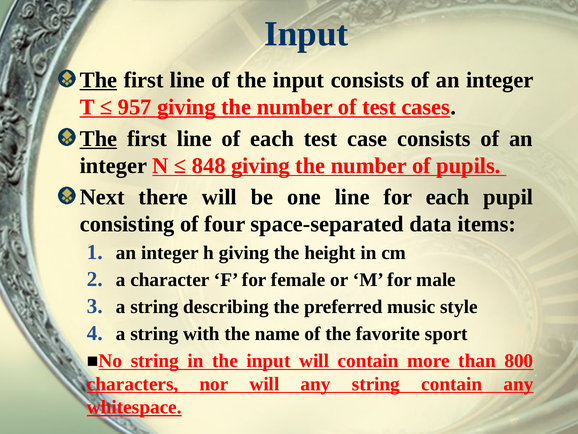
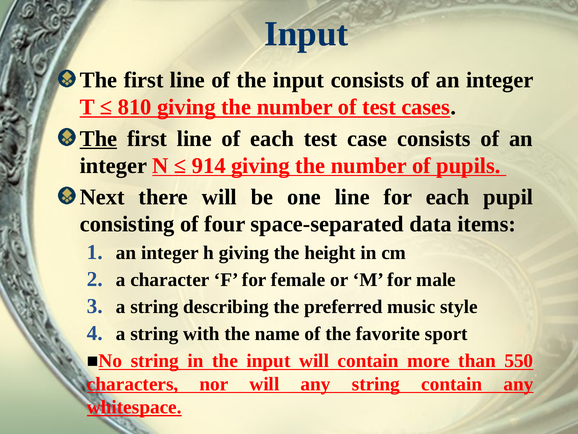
The at (98, 80) underline: present -> none
957: 957 -> 810
848: 848 -> 914
800: 800 -> 550
